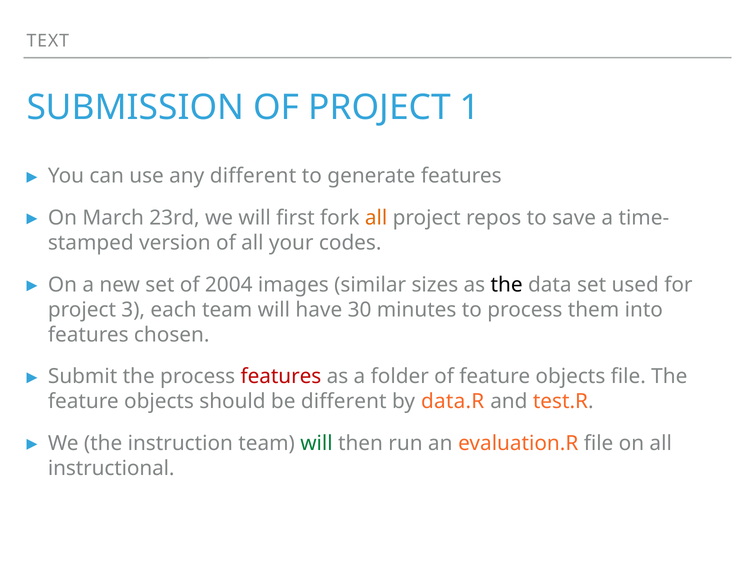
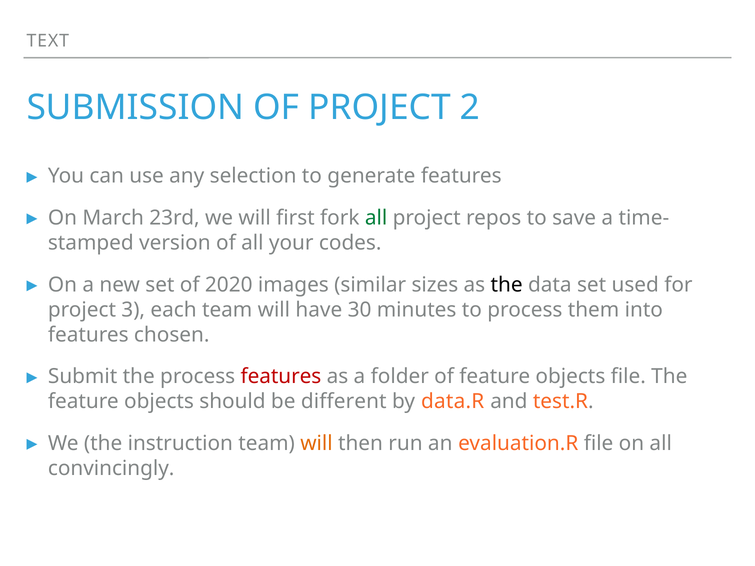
1: 1 -> 2
any different: different -> selection
all at (376, 218) colour: orange -> green
2004: 2004 -> 2020
will at (316, 444) colour: green -> orange
instructional: instructional -> convincingly
